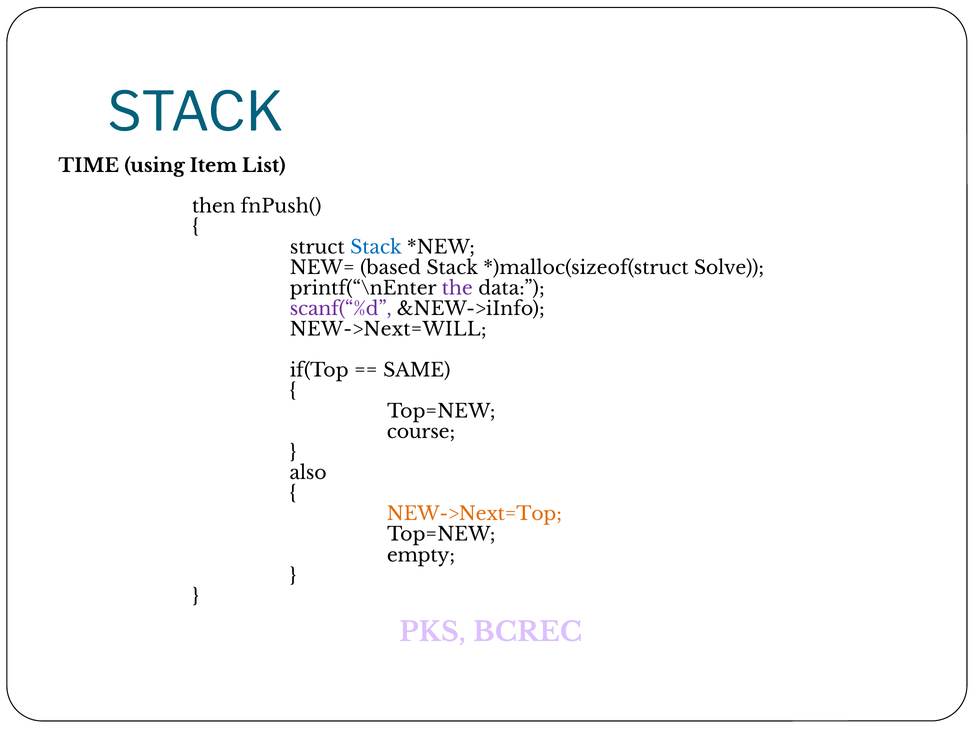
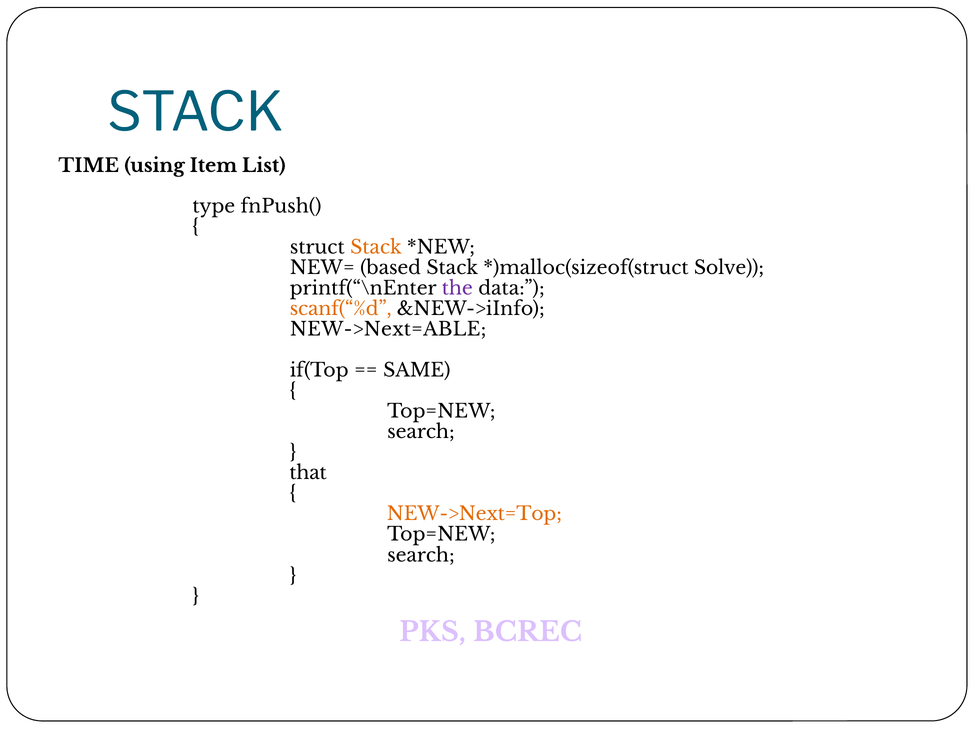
then: then -> type
Stack at (376, 247) colour: blue -> orange
scanf(“%d colour: purple -> orange
NEW->Next=WILL: NEW->Next=WILL -> NEW->Next=ABLE
course at (421, 432): course -> search
also: also -> that
empty at (421, 555): empty -> search
